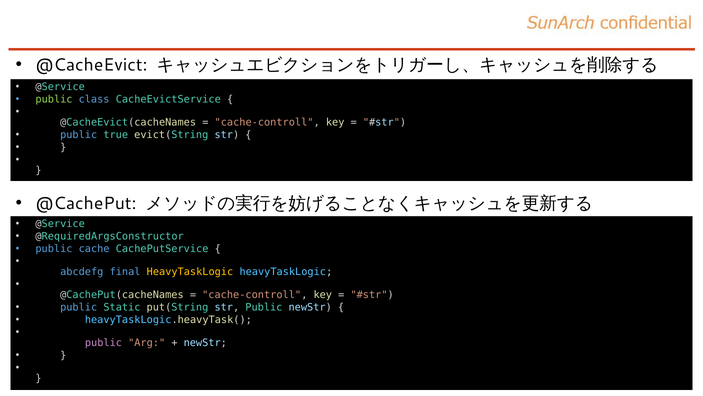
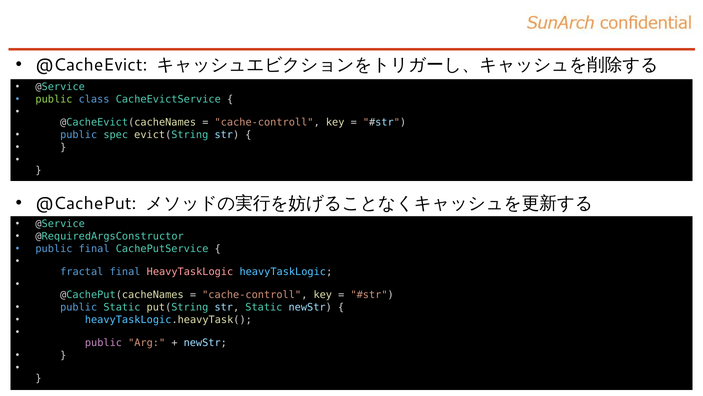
true: true -> spec
public cache: cache -> final
abcdefg: abcdefg -> fractal
HeavyTaskLogic at (190, 271) colour: yellow -> pink
str Public: Public -> Static
